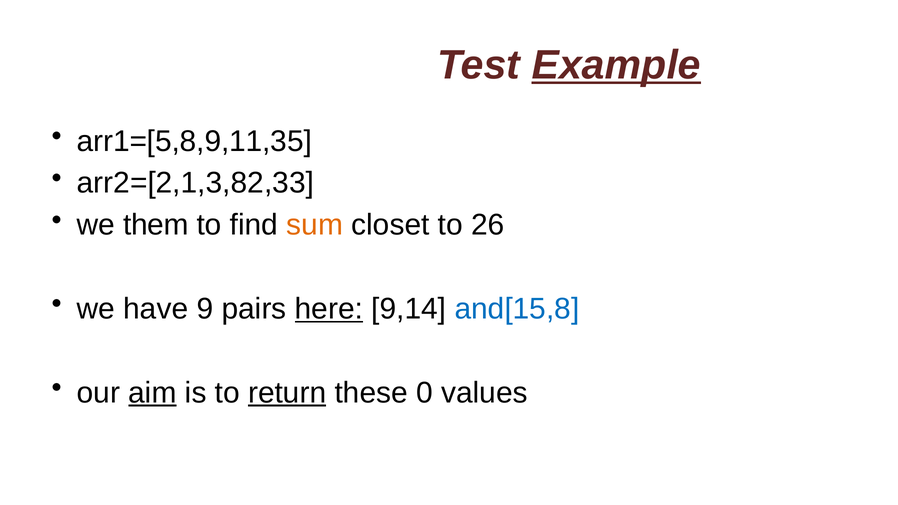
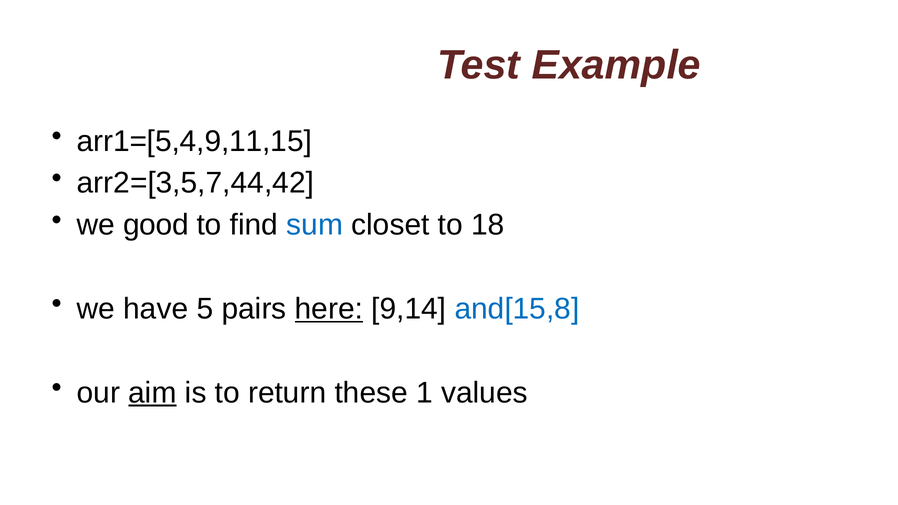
Example underline: present -> none
arr1=[5,8,9,11,35: arr1=[5,8,9,11,35 -> arr1=[5,4,9,11,15
arr2=[2,1,3,82,33: arr2=[2,1,3,82,33 -> arr2=[3,5,7,44,42
them: them -> good
sum colour: orange -> blue
26: 26 -> 18
9: 9 -> 5
return underline: present -> none
0: 0 -> 1
